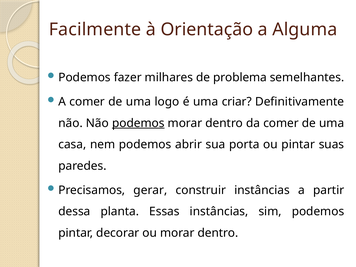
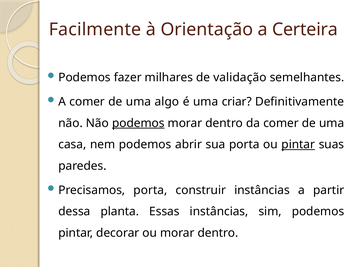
Alguma: Alguma -> Certeira
problema: problema -> validação
logo: logo -> algo
pintar at (298, 144) underline: none -> present
Precisamos gerar: gerar -> porta
